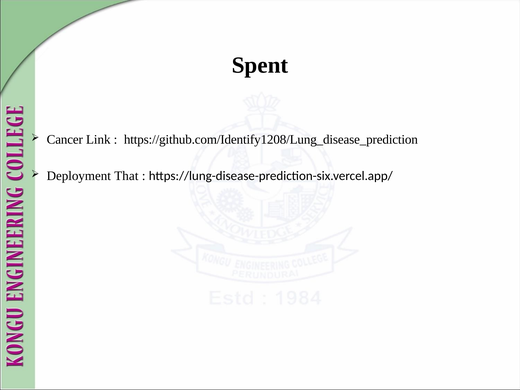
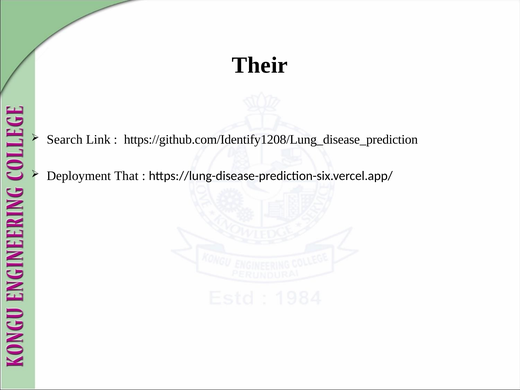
Spent: Spent -> Their
Cancer: Cancer -> Search
